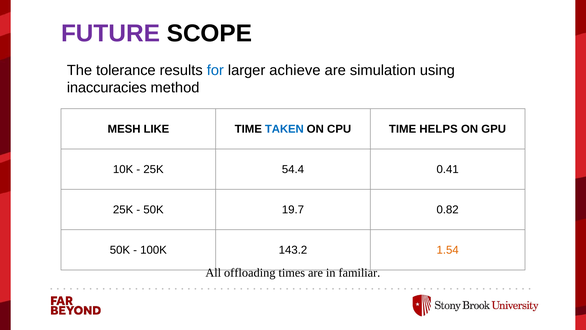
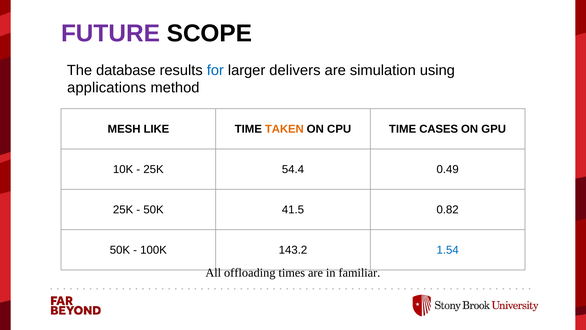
tolerance: tolerance -> database
achieve: achieve -> delivers
inaccuracies: inaccuracies -> applications
TAKEN colour: blue -> orange
HELPS: HELPS -> CASES
0.41: 0.41 -> 0.49
19.7: 19.7 -> 41.5
1.54 colour: orange -> blue
